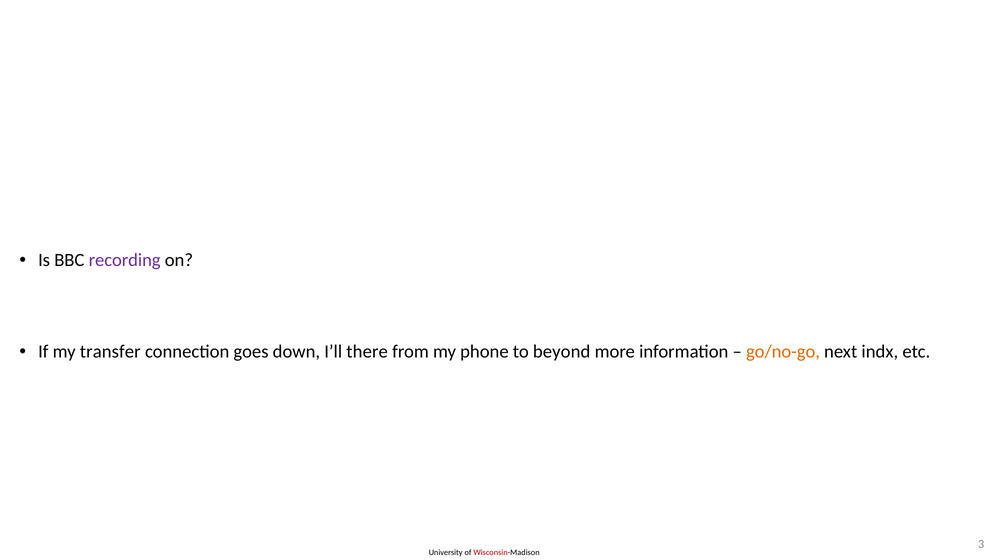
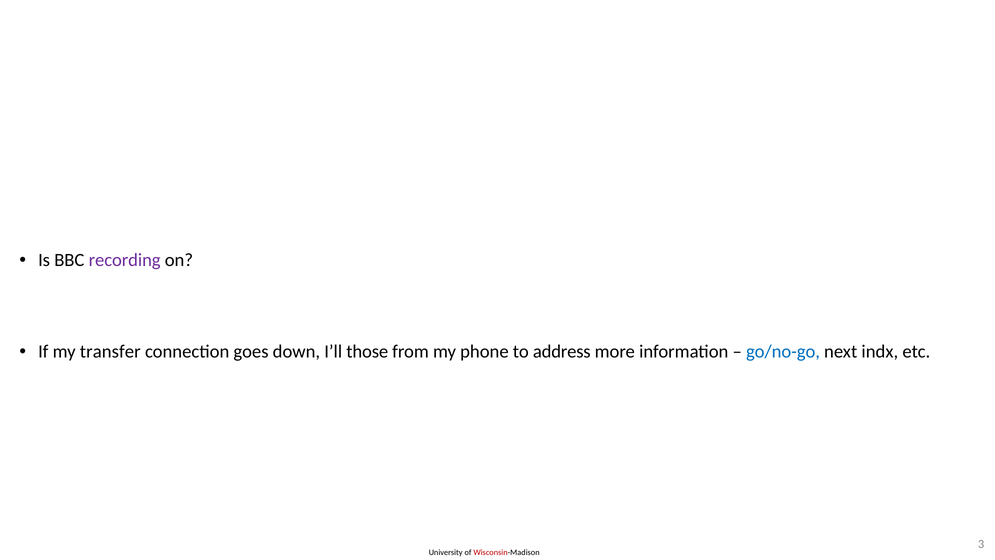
there: there -> those
beyond: beyond -> address
go/no-go colour: orange -> blue
